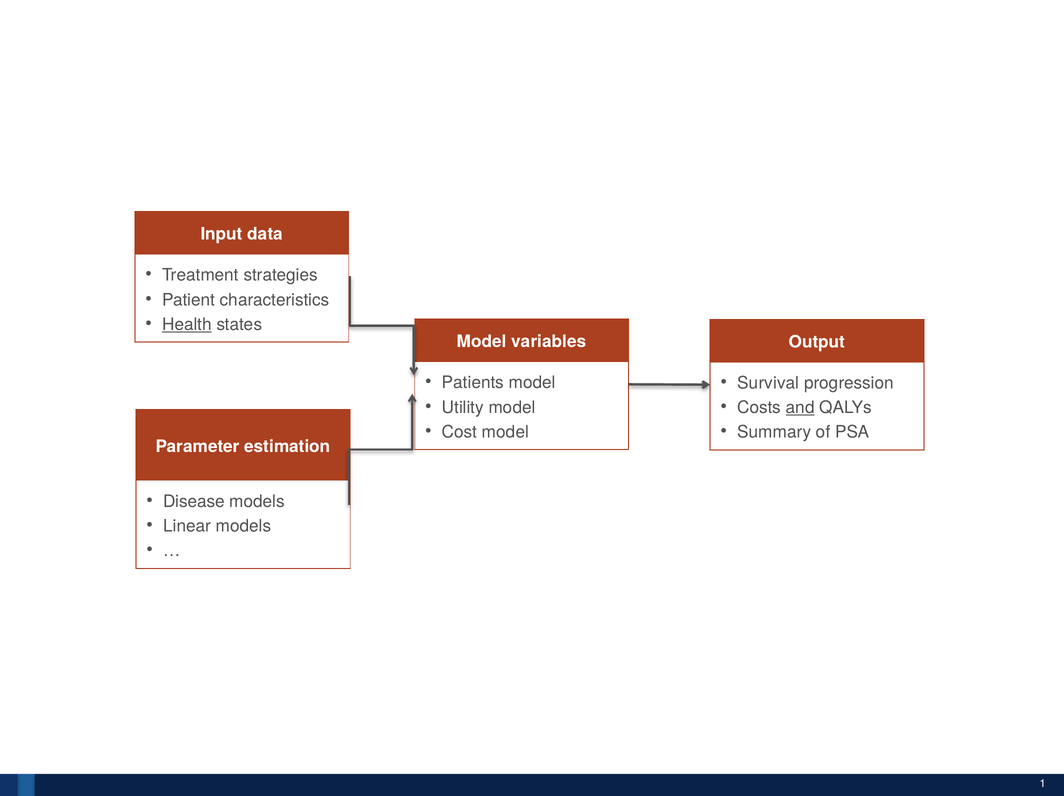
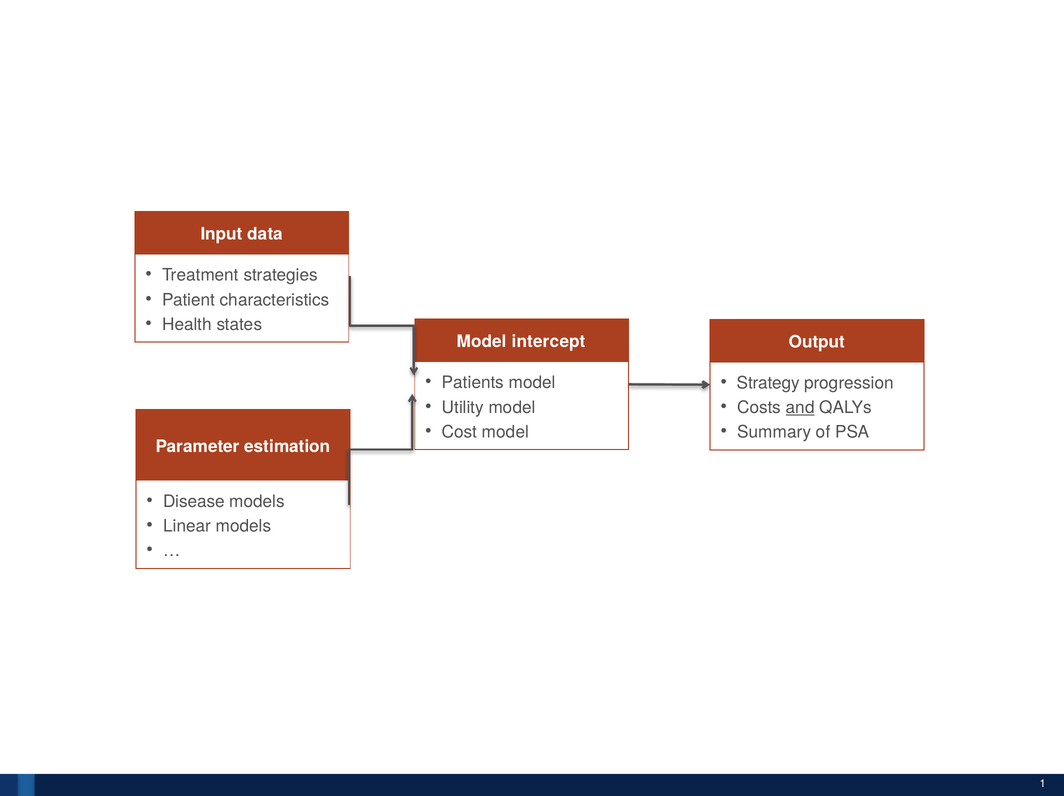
Health underline: present -> none
variables: variables -> intercept
Survival: Survival -> Strategy
